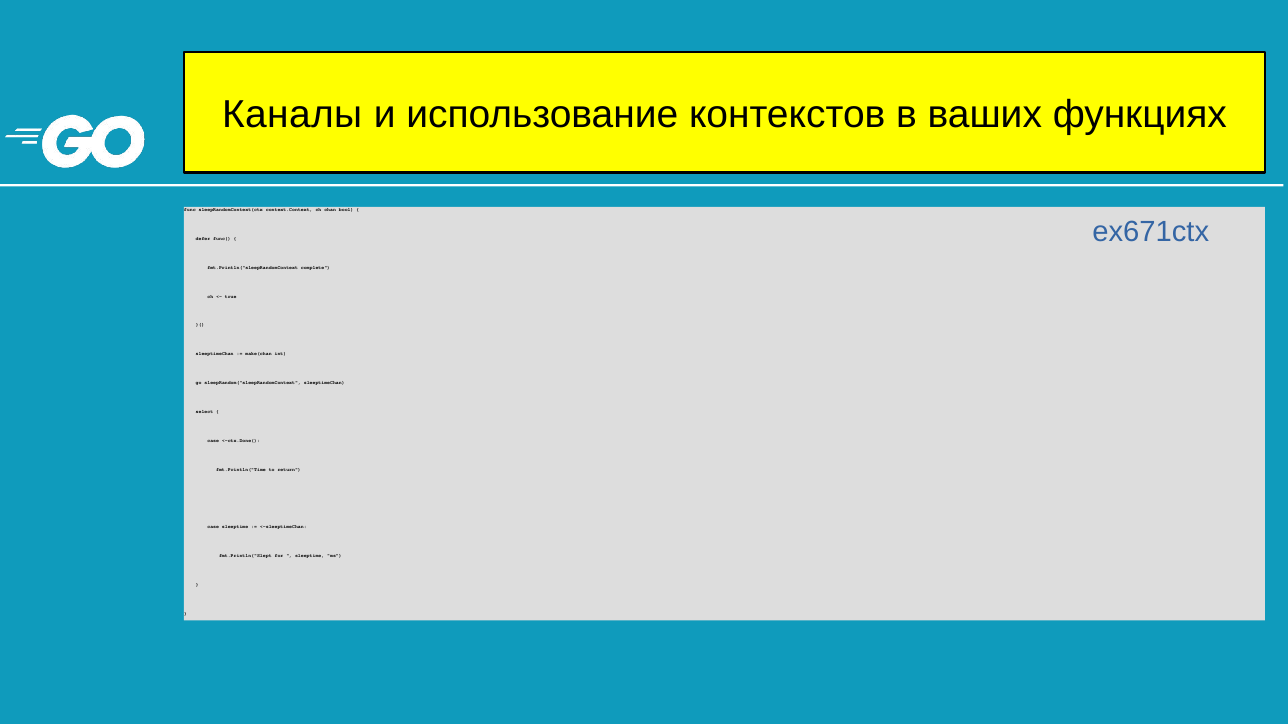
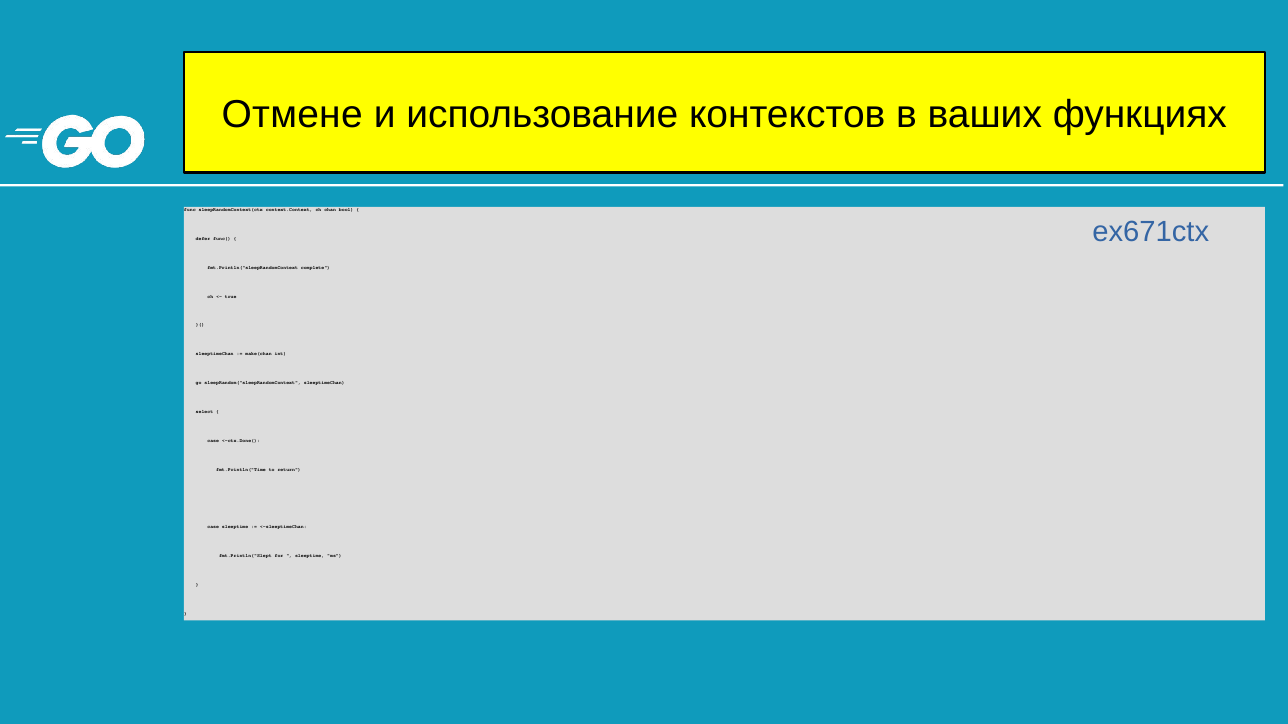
Каналы: Каналы -> Отмене
